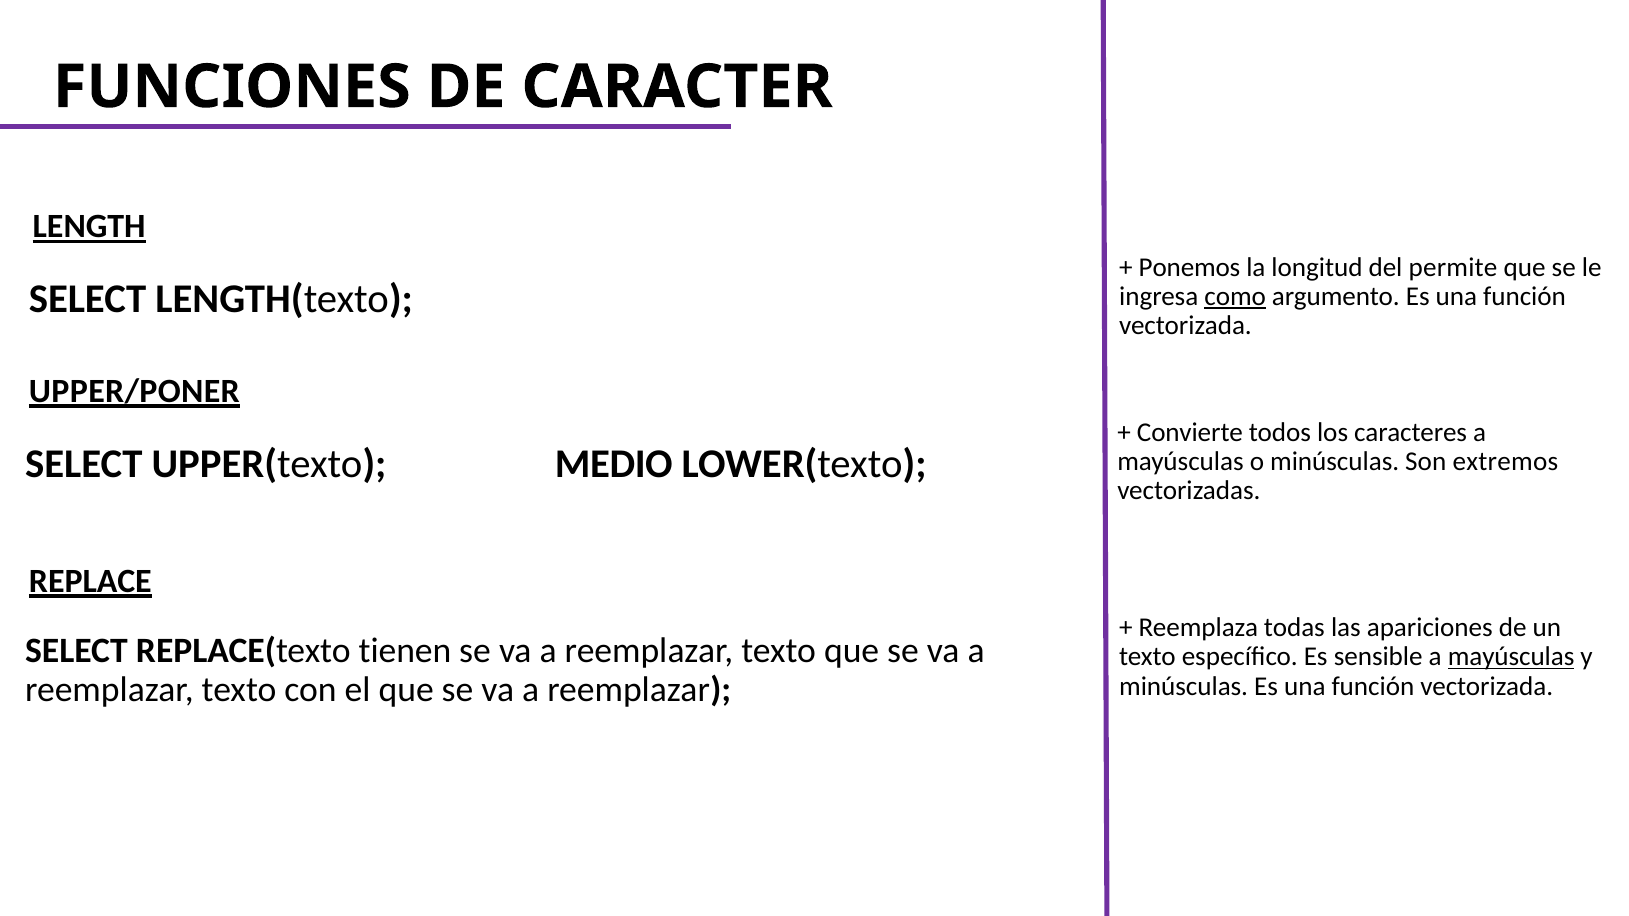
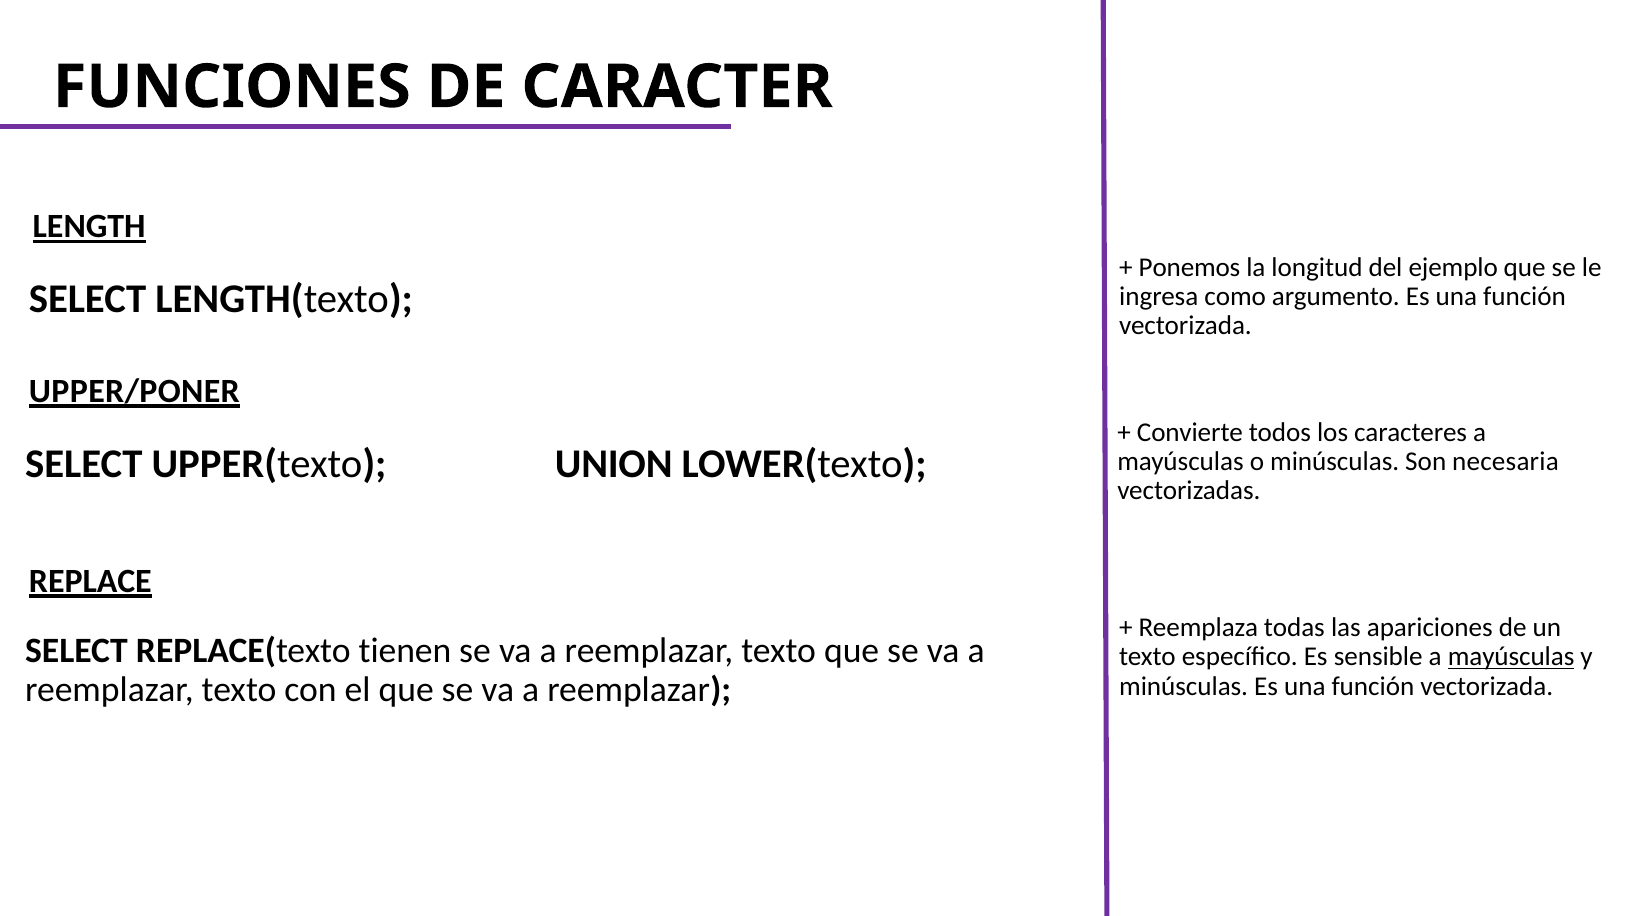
permite: permite -> ejemplo
como underline: present -> none
MEDIO: MEDIO -> UNION
extremos: extremos -> necesaria
